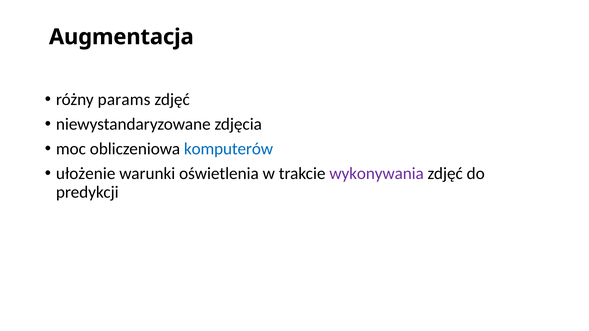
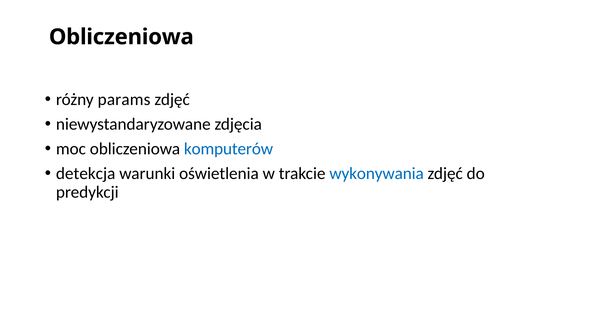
Augmentacja at (121, 37): Augmentacja -> Obliczeniowa
ułożenie: ułożenie -> detekcja
wykonywania colour: purple -> blue
